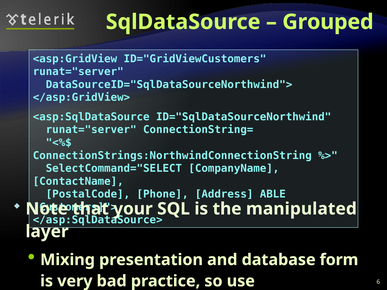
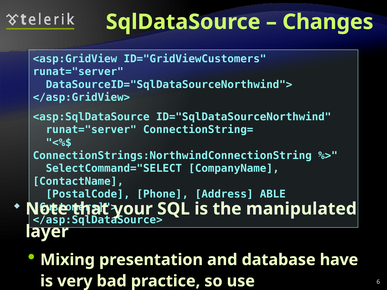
Grouped: Grouped -> Changes
form: form -> have
